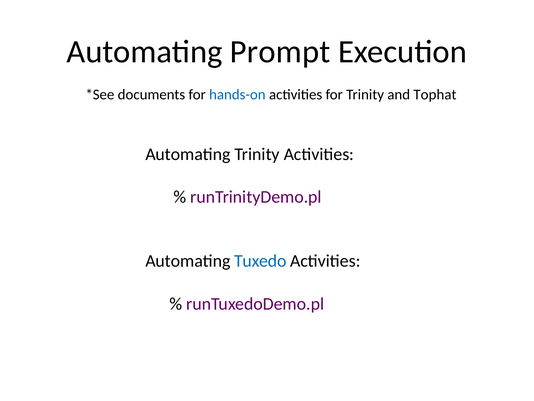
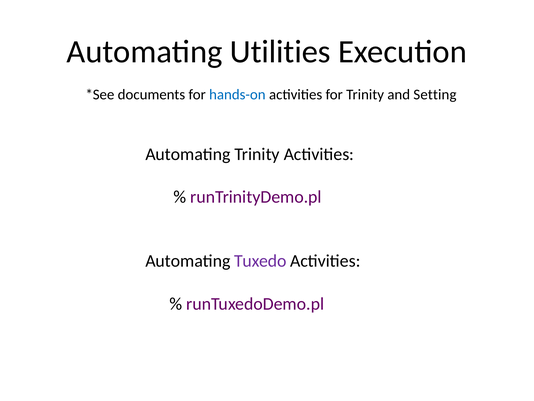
Prompt: Prompt -> Utilities
Tophat: Tophat -> Setting
Tuxedo colour: blue -> purple
